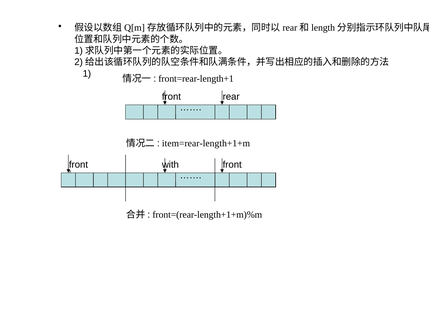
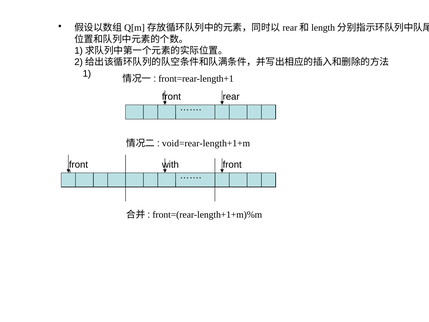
item=rear-length+1+m: item=rear-length+1+m -> void=rear-length+1+m
